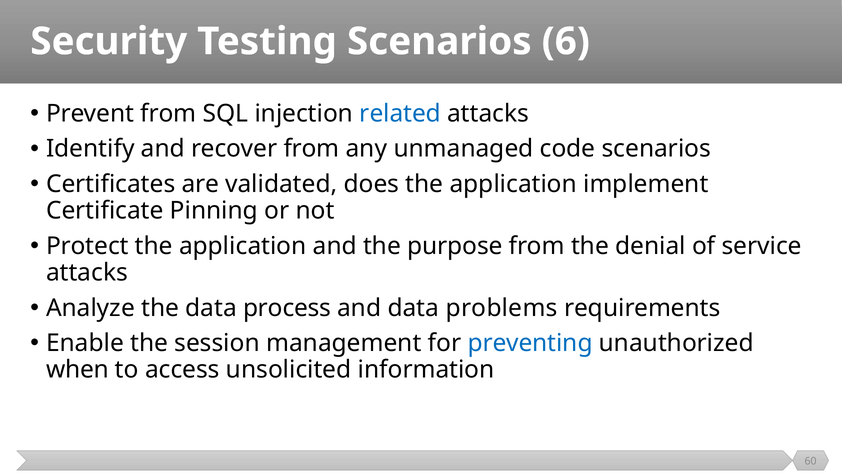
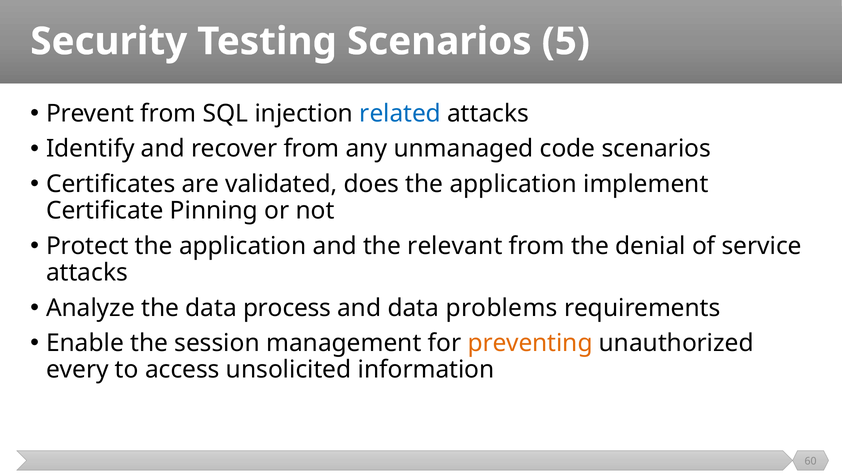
6: 6 -> 5
purpose: purpose -> relevant
preventing colour: blue -> orange
when: when -> every
